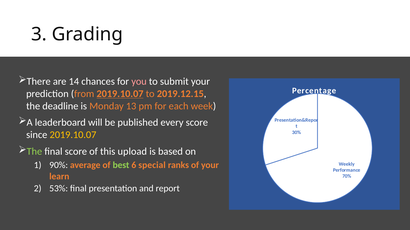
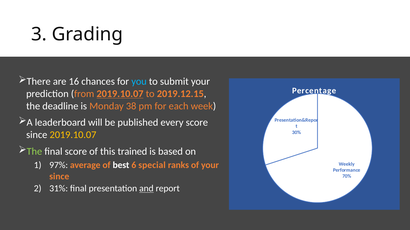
14: 14 -> 16
you colour: pink -> light blue
13: 13 -> 38
upload: upload -> trained
90%: 90% -> 97%
best colour: light green -> white
learn at (59, 177): learn -> since
53%: 53% -> 31%
and underline: none -> present
